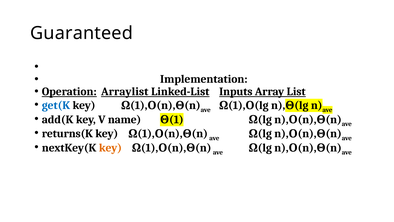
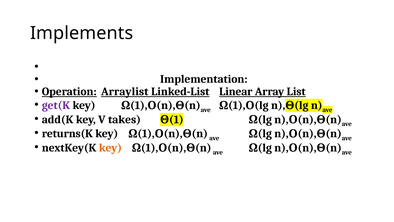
Guaranteed: Guaranteed -> Implements
Inputs: Inputs -> Linear
get(K colour: blue -> purple
name: name -> takes
